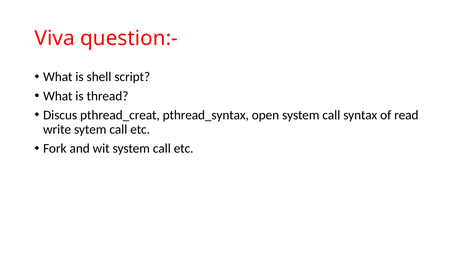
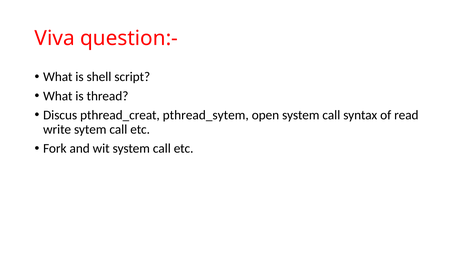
pthread_syntax: pthread_syntax -> pthread_sytem
